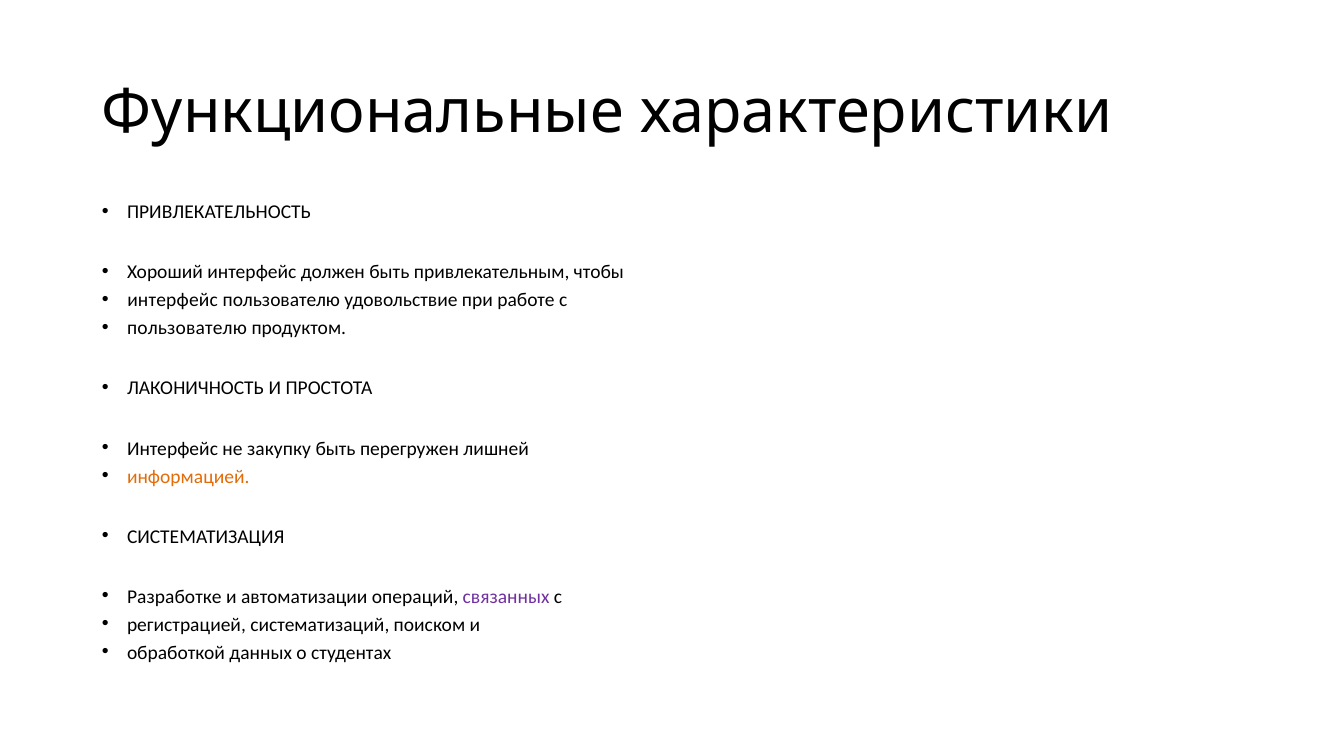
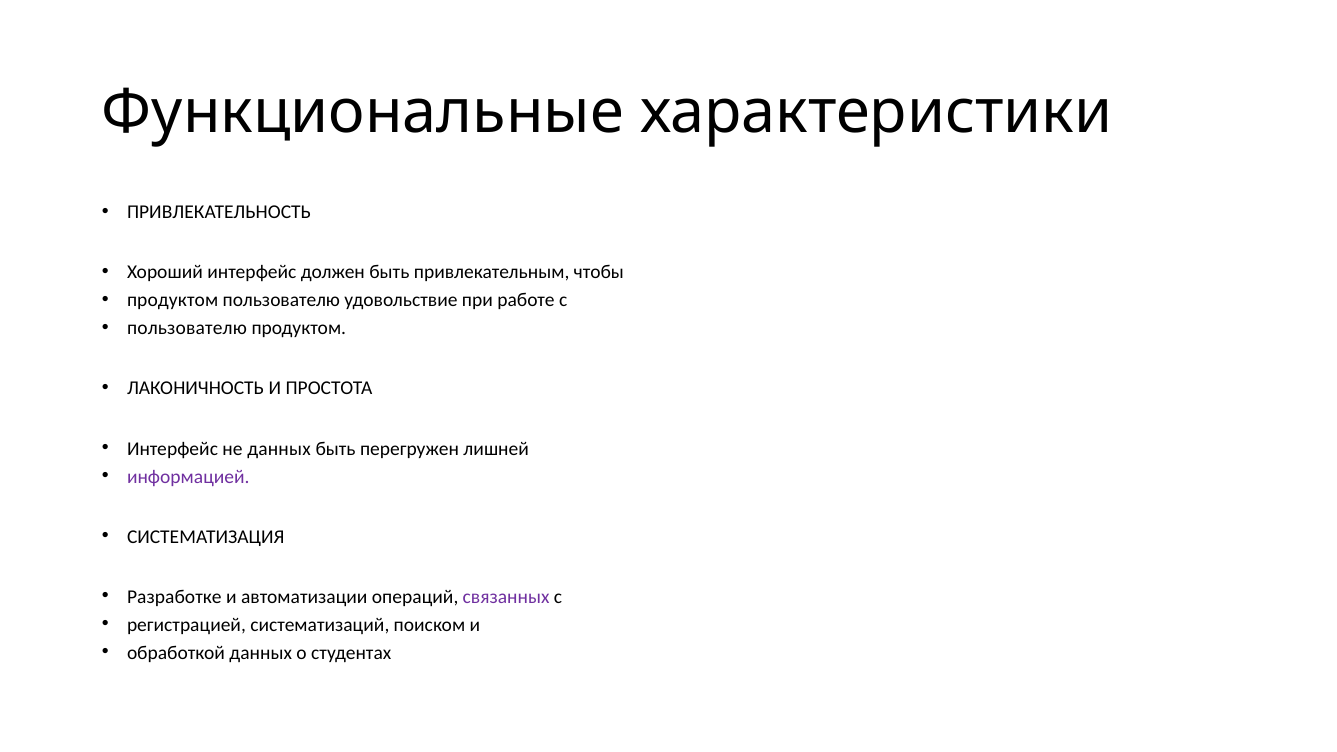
интерфейс at (173, 300): интерфейс -> продуктом
не закупку: закупку -> данных
информацией colour: orange -> purple
